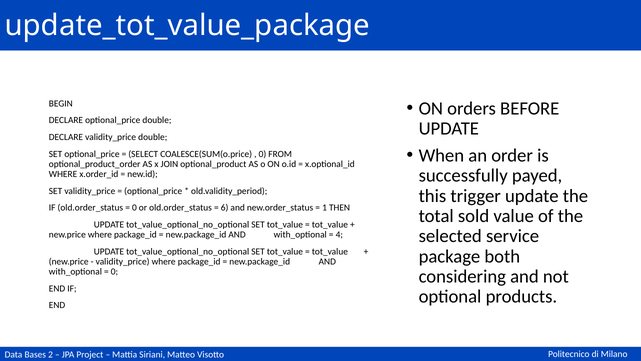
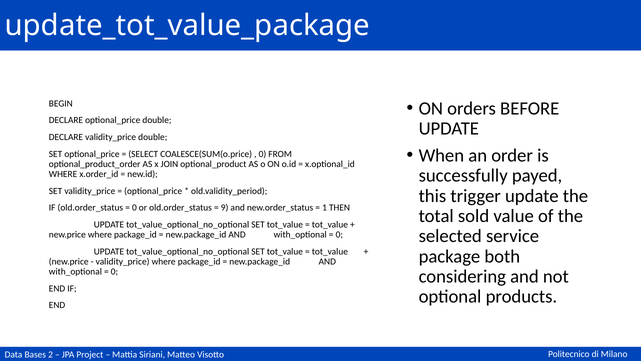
6: 6 -> 9
4 at (339, 234): 4 -> 0
